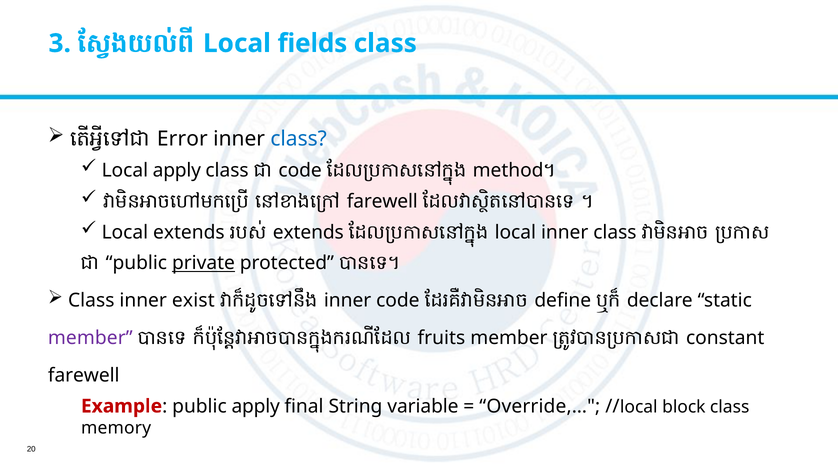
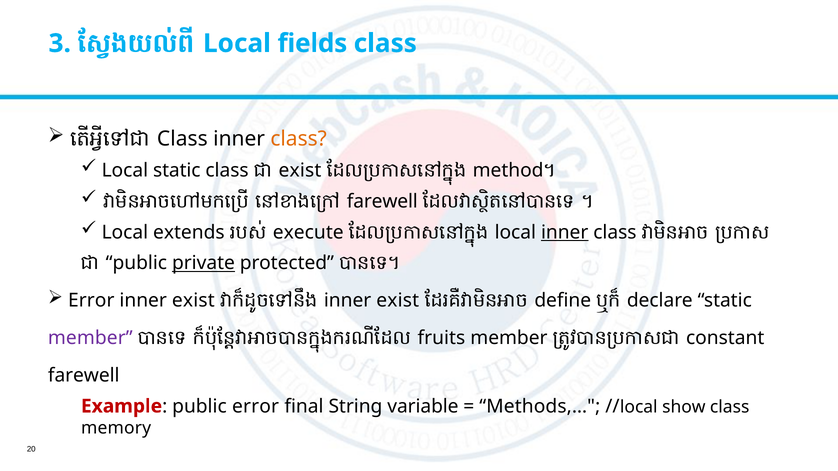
Error at (182, 139): Error -> Class
class at (299, 139) colour: blue -> orange
Local apply: apply -> static
code at (300, 171): code -> exist
extends at (308, 232): extends -> execute
inner at (565, 232) underline: none -> present
Class at (91, 301): Class -> Error
code at (398, 301): code -> exist
public apply: apply -> error
Override,…: Override,… -> Methods,…
block: block -> show
